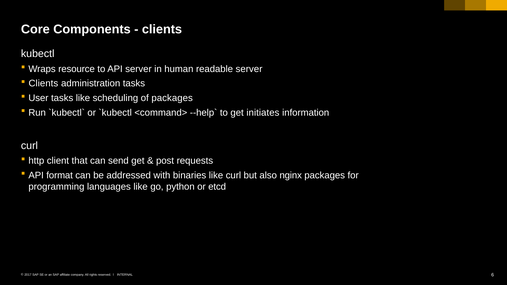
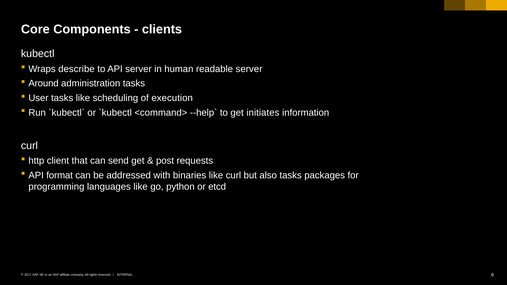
resource: resource -> describe
Clients at (43, 84): Clients -> Around
of packages: packages -> execution
also nginx: nginx -> tasks
